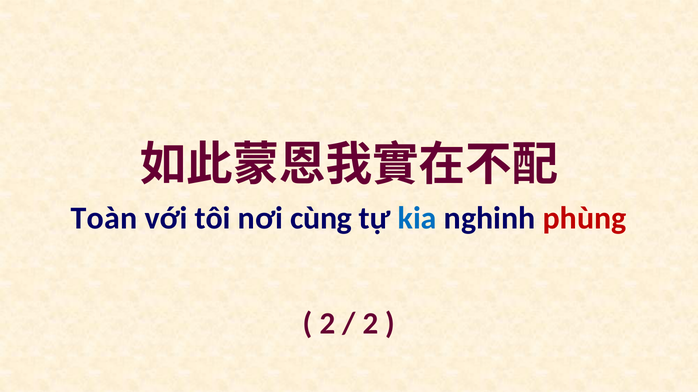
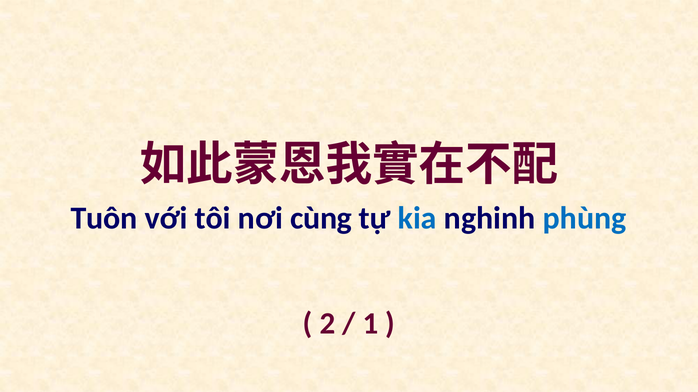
Toàn: Toàn -> Tuôn
phùng colour: red -> blue
2 at (370, 324): 2 -> 1
